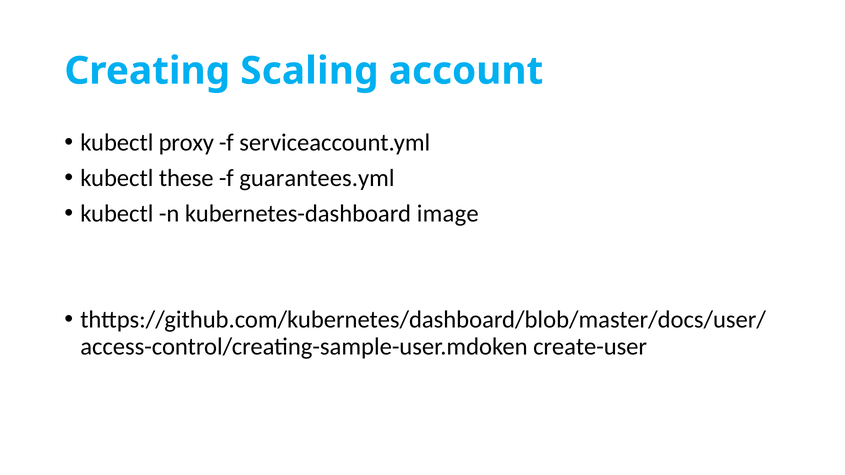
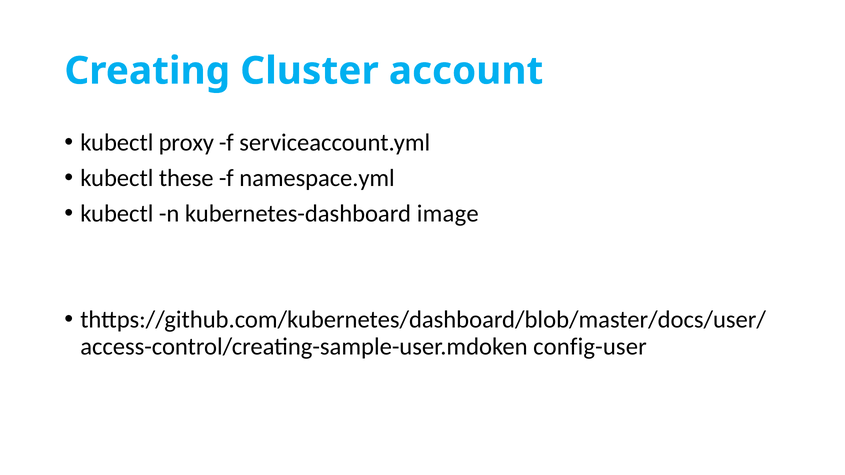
Scaling: Scaling -> Cluster
guarantees.yml: guarantees.yml -> namespace.yml
create-user: create-user -> config-user
